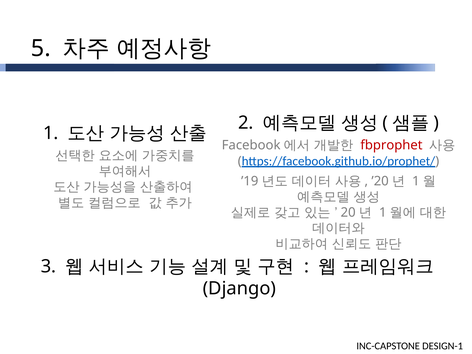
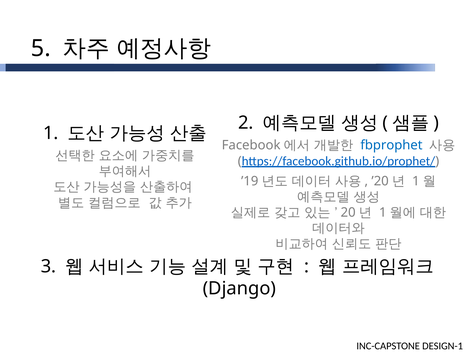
fbprophet colour: red -> blue
